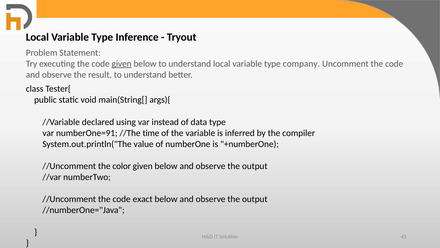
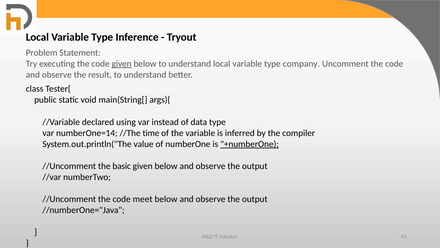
numberOne=91: numberOne=91 -> numberOne=14
+numberOne underline: none -> present
color: color -> basic
exact: exact -> meet
